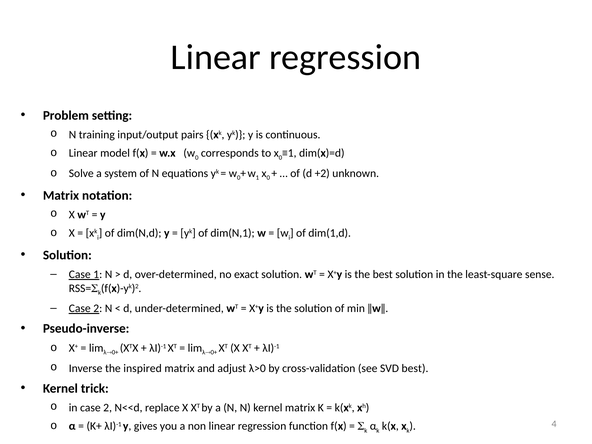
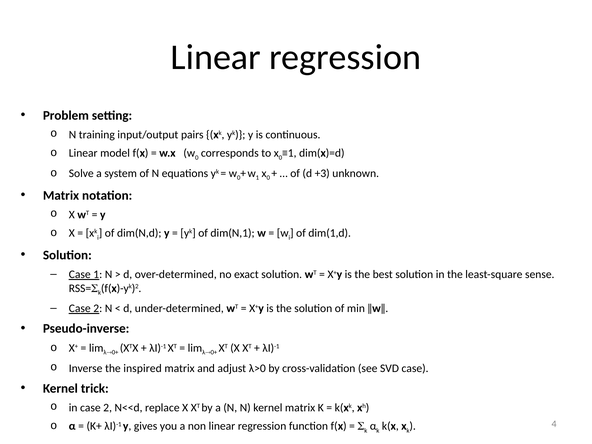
+2: +2 -> +3
SVD best: best -> case
